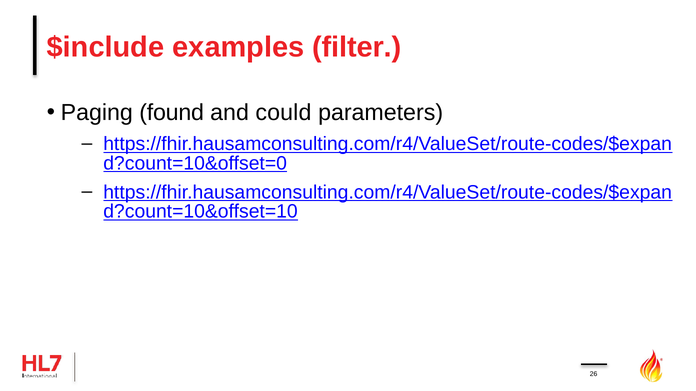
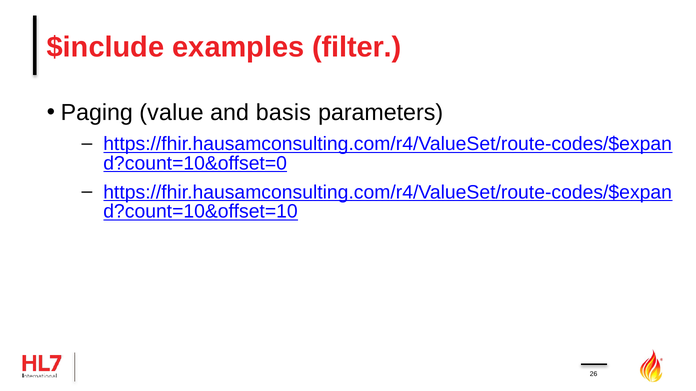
found: found -> value
could: could -> basis
